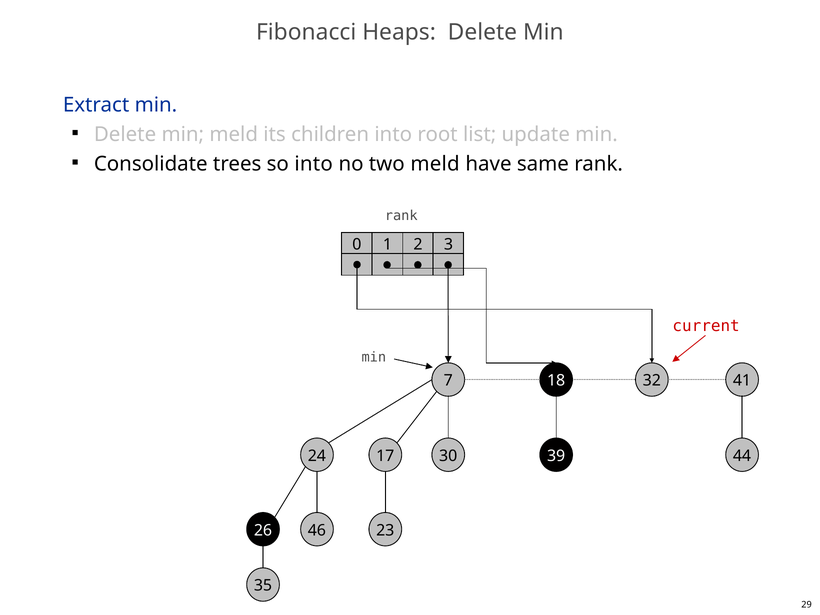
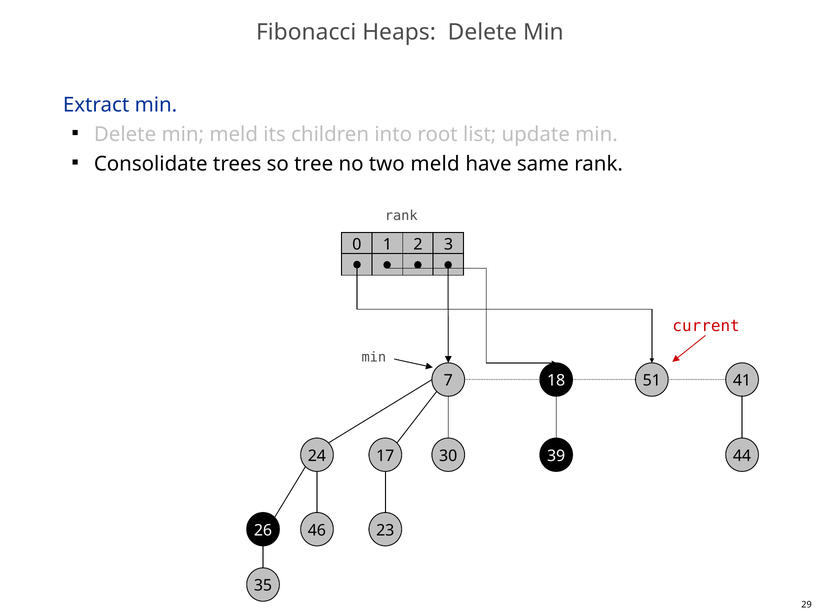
so into: into -> tree
32: 32 -> 51
